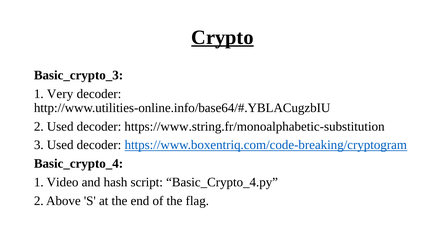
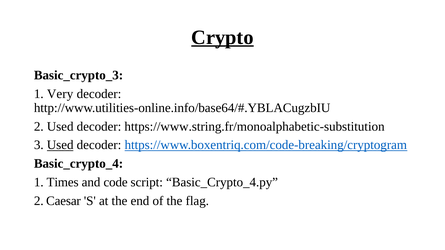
Used at (60, 145) underline: none -> present
Video: Video -> Times
hash: hash -> code
Above: Above -> Caesar
